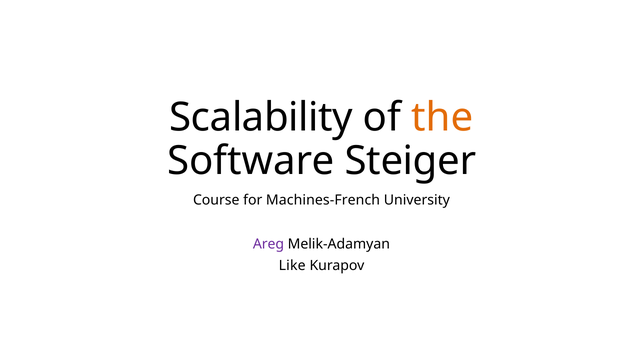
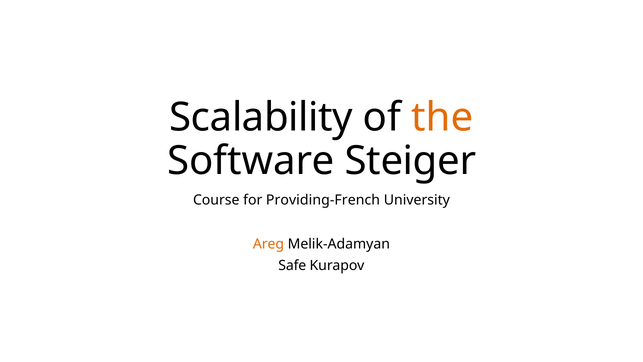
Machines-French: Machines-French -> Providing-French
Areg colour: purple -> orange
Like: Like -> Safe
